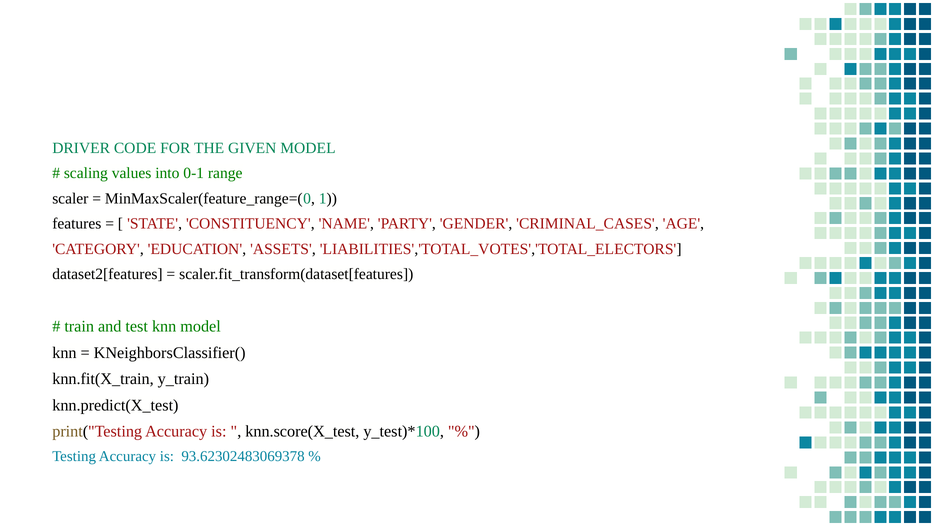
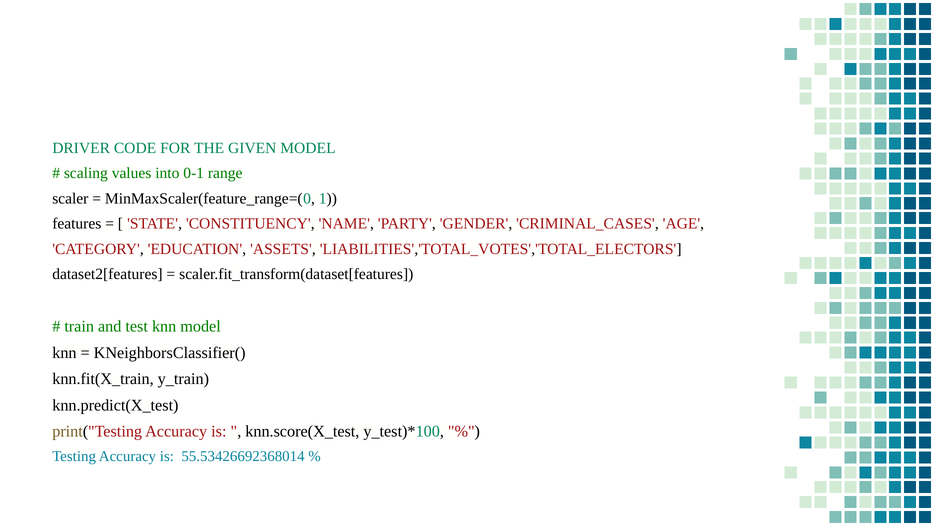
93.62302483069378: 93.62302483069378 -> 55.53426692368014
